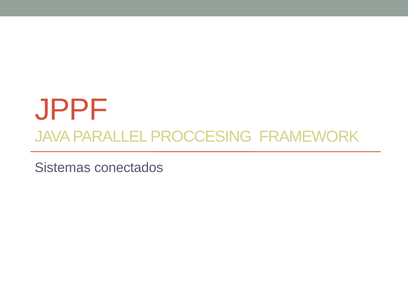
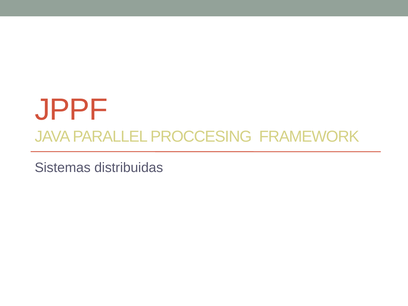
conectados: conectados -> distribuidas
